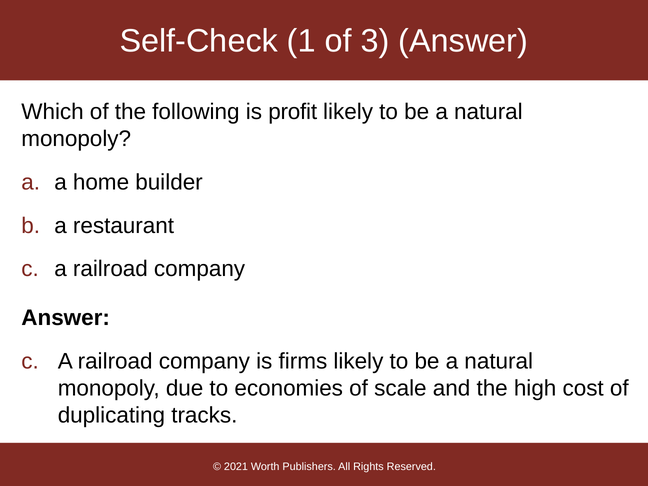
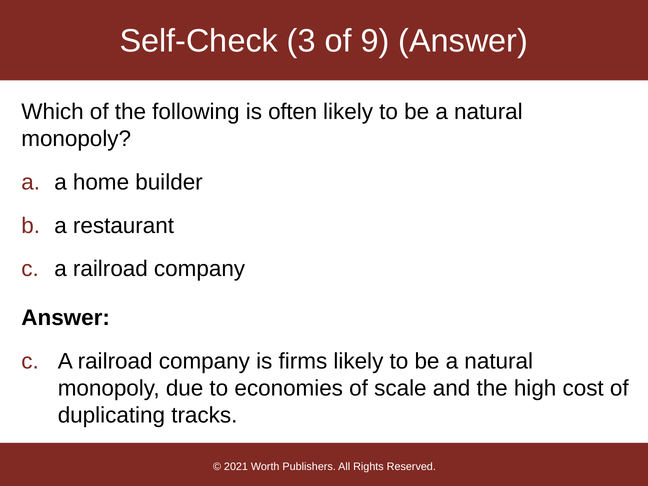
1: 1 -> 3
3: 3 -> 9
profit: profit -> often
